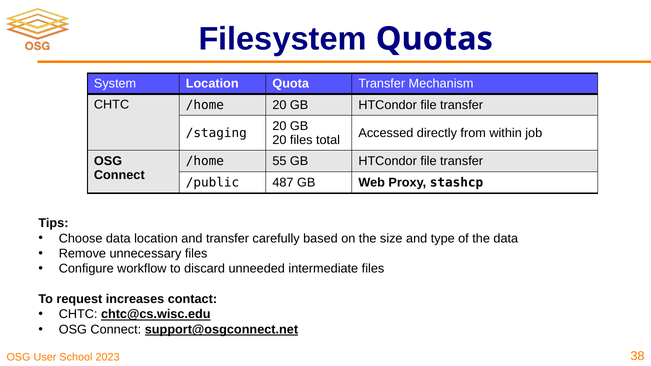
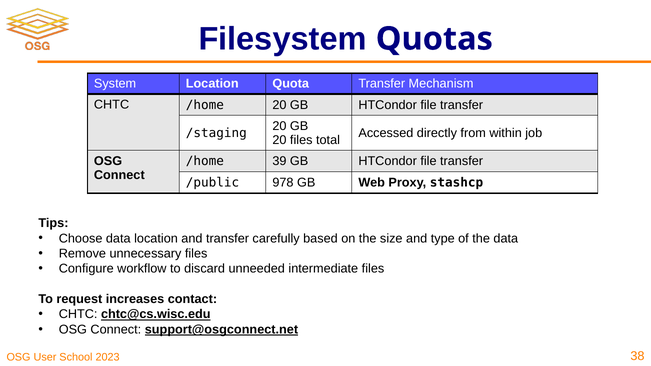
55: 55 -> 39
487: 487 -> 978
